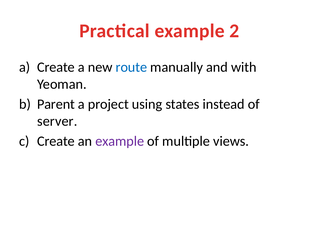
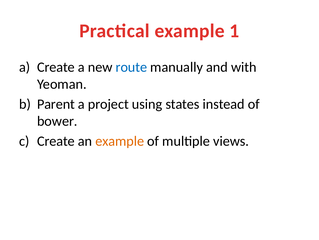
2: 2 -> 1
server: server -> bower
example at (120, 141) colour: purple -> orange
